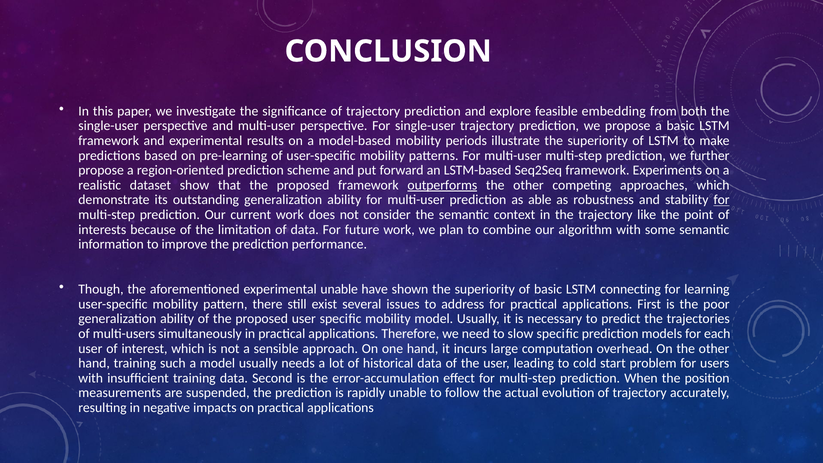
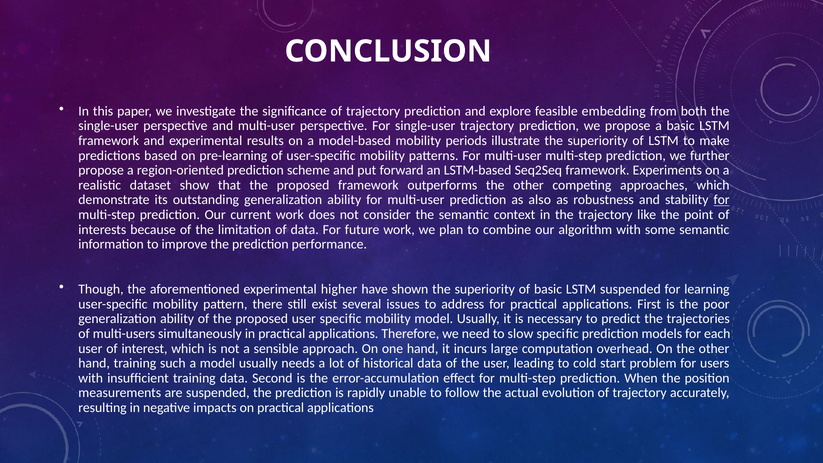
outperforms underline: present -> none
able: able -> also
experimental unable: unable -> higher
LSTM connecting: connecting -> suspended
